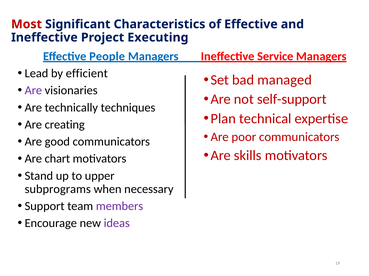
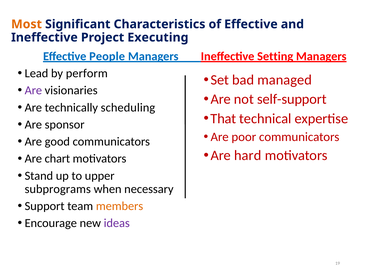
Most colour: red -> orange
Service: Service -> Setting
efficient: efficient -> perform
techniques: techniques -> scheduling
Plan: Plan -> That
creating: creating -> sponsor
skills: skills -> hard
members colour: purple -> orange
